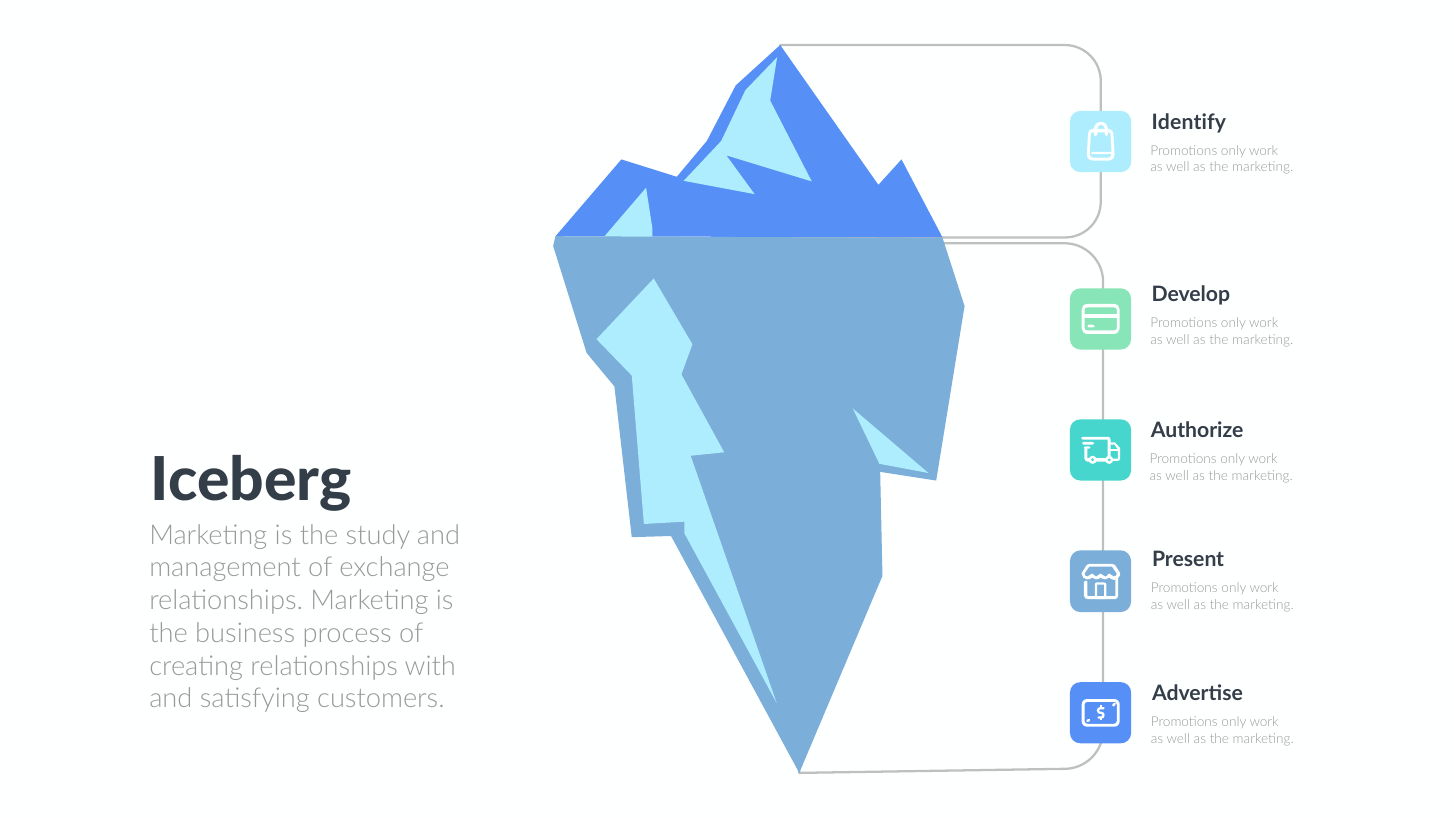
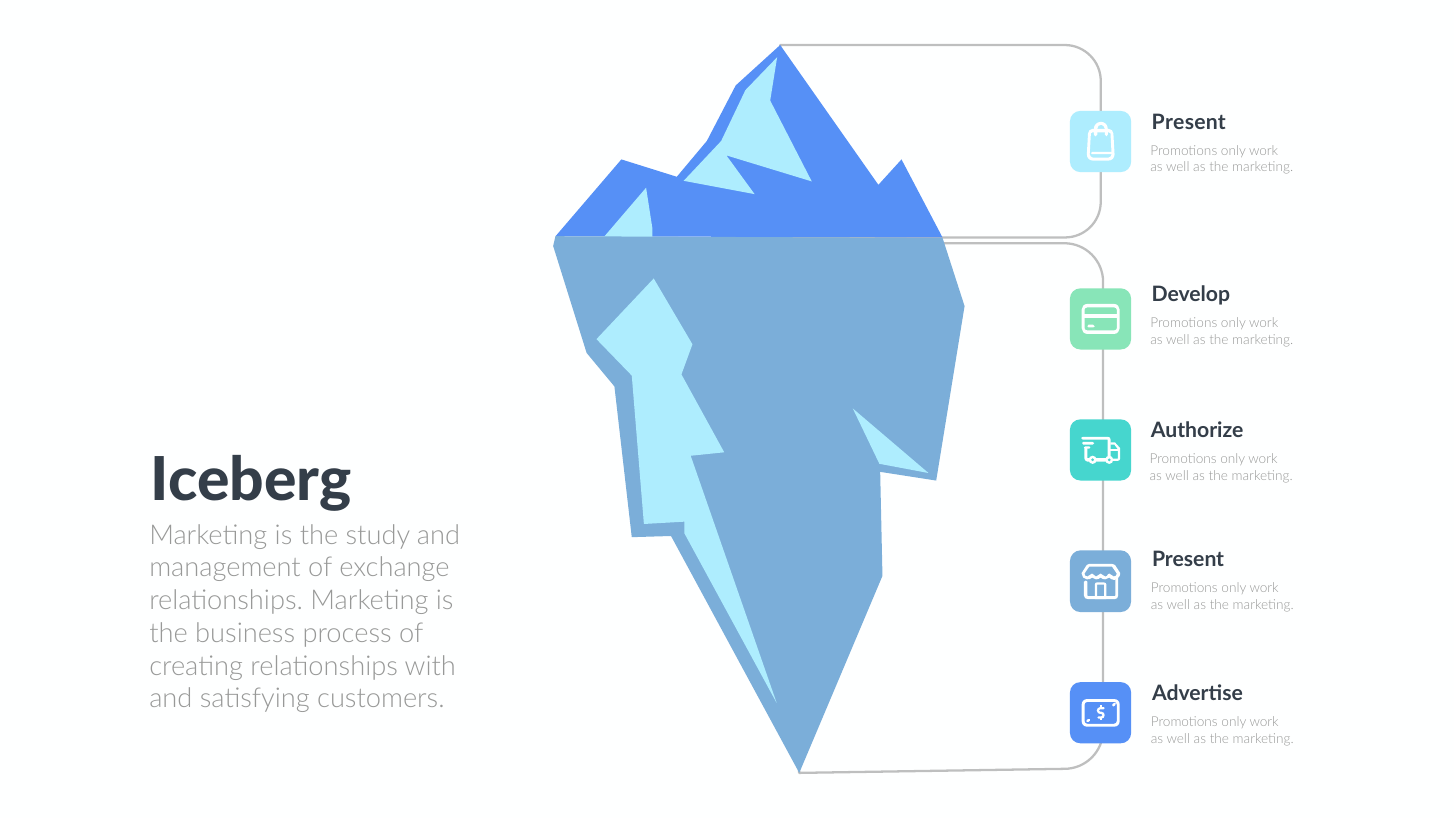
Identify at (1189, 122): Identify -> Present
